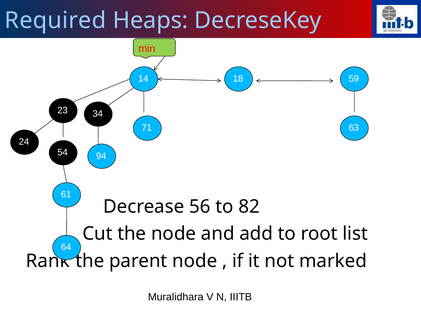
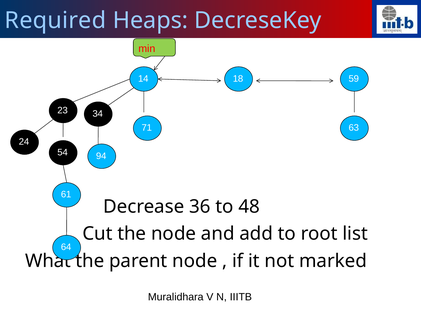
56: 56 -> 36
82: 82 -> 48
Rank: Rank -> What
